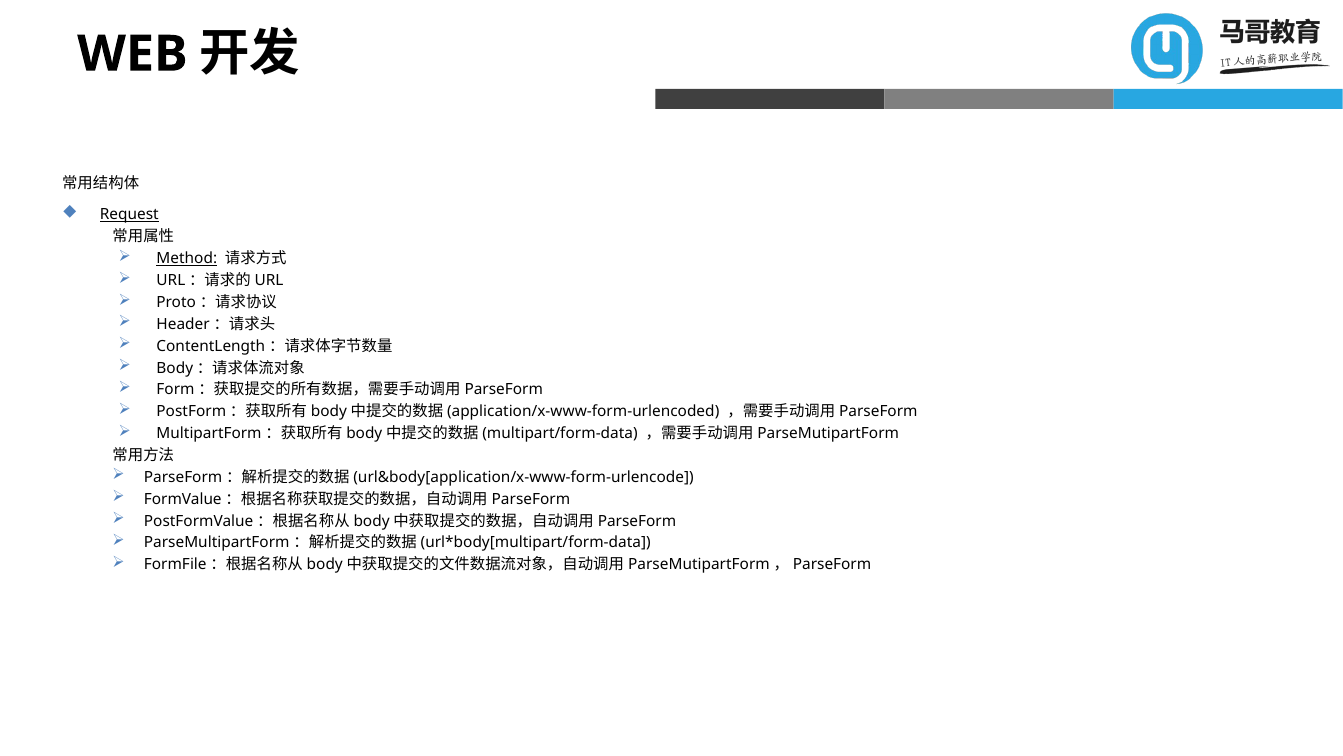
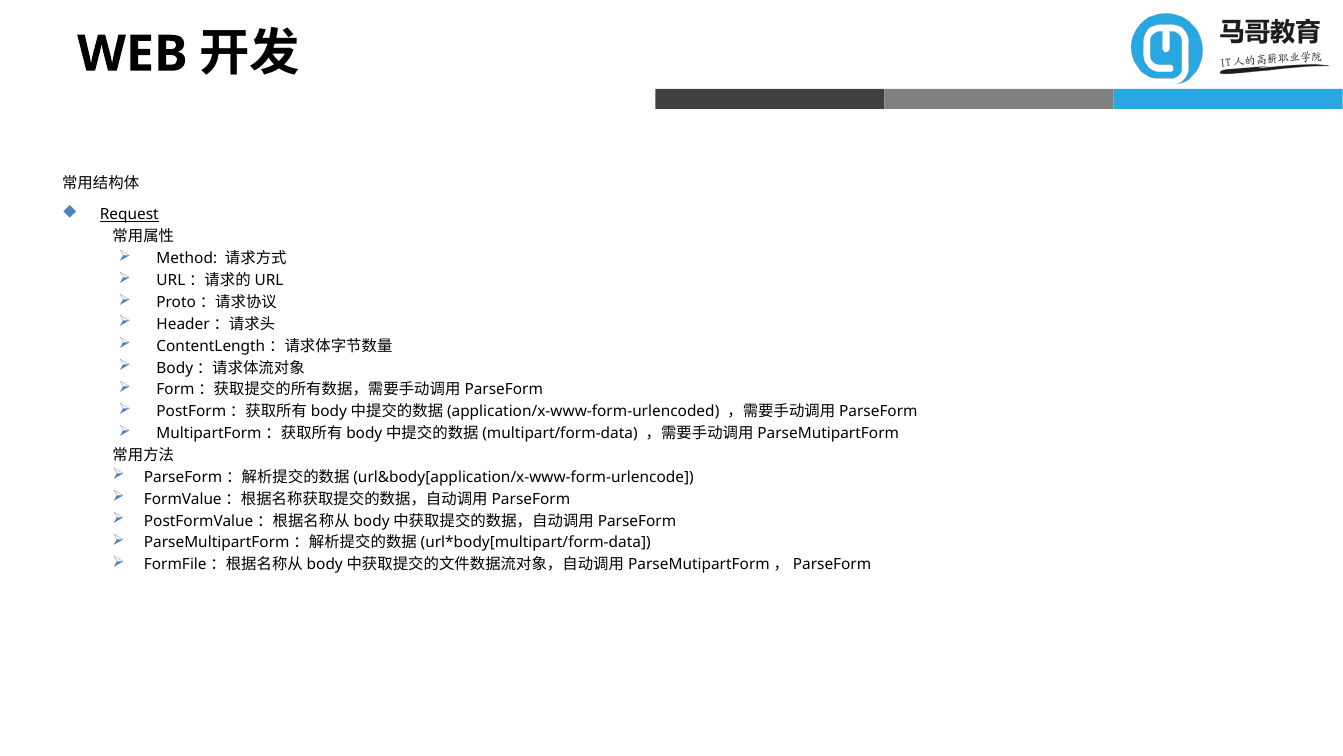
Method underline: present -> none
